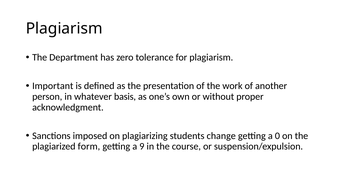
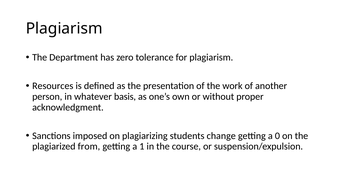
Important: Important -> Resources
form: form -> from
9: 9 -> 1
